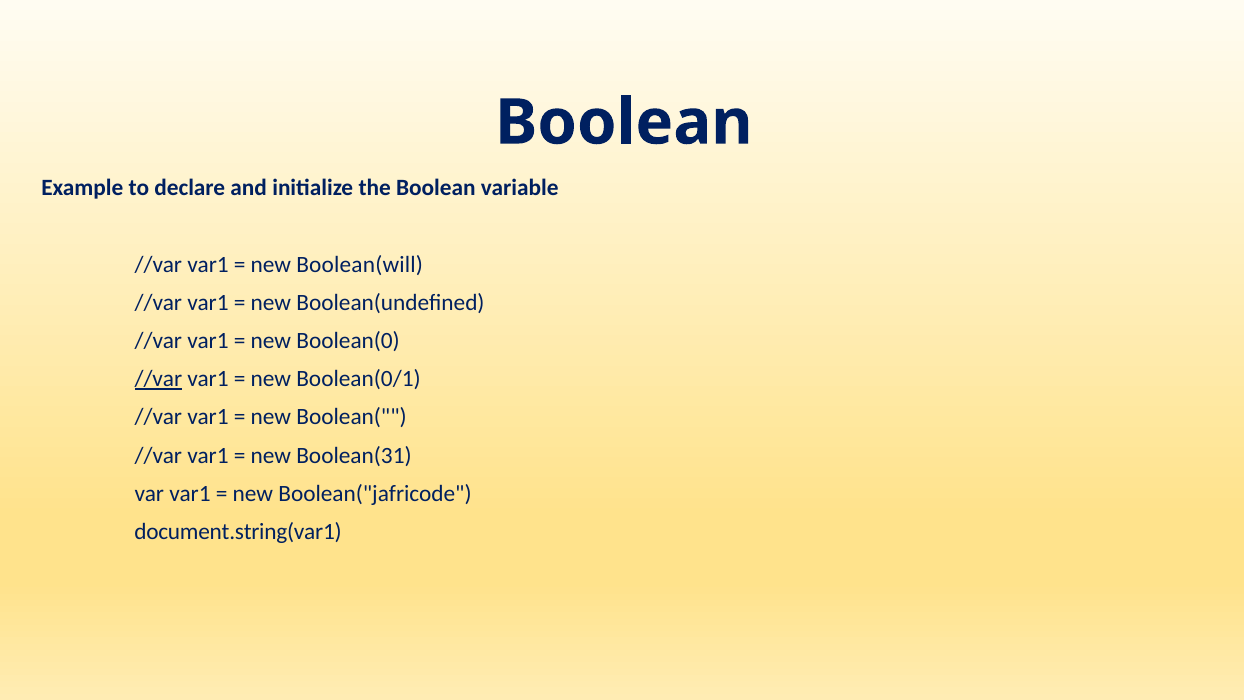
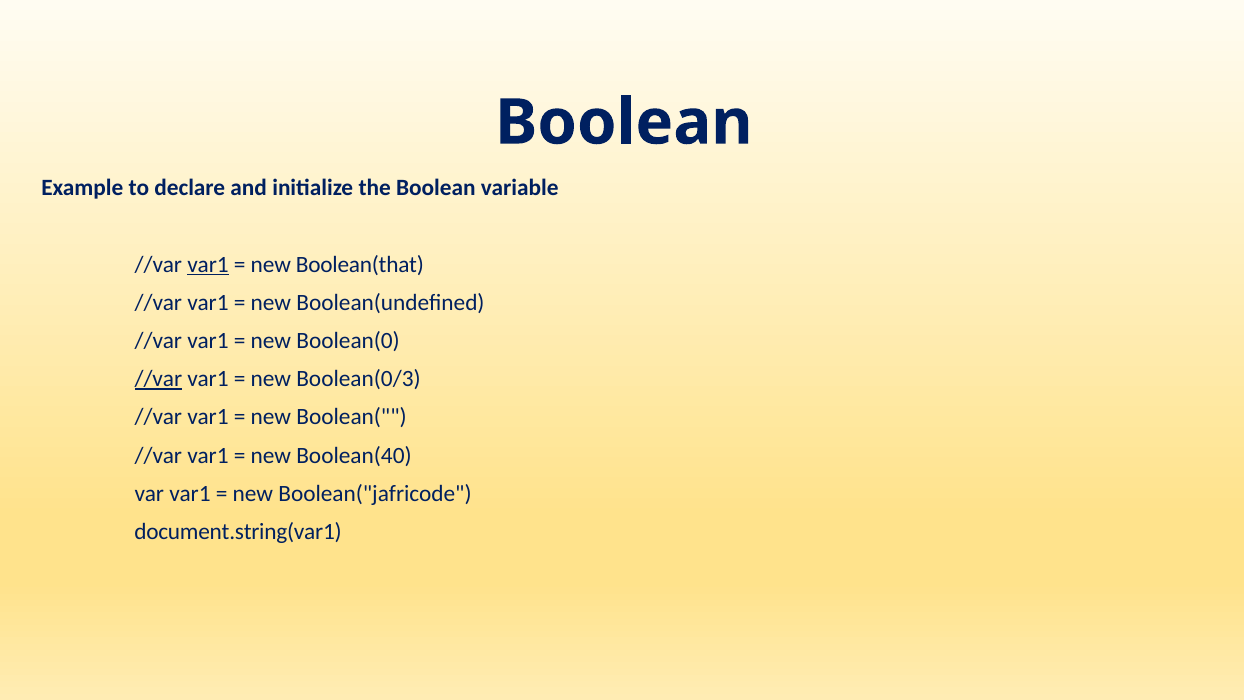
var1 at (208, 264) underline: none -> present
Boolean(will: Boolean(will -> Boolean(that
Boolean(0/1: Boolean(0/1 -> Boolean(0/3
Boolean(31: Boolean(31 -> Boolean(40
